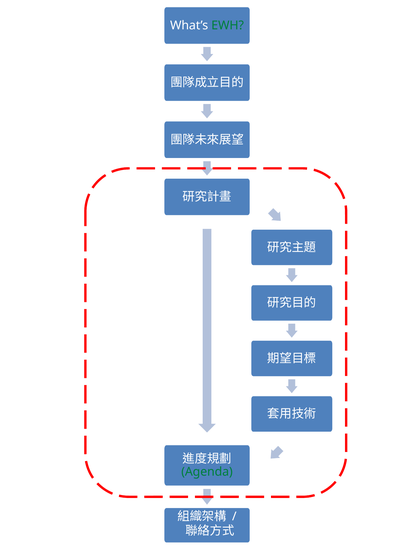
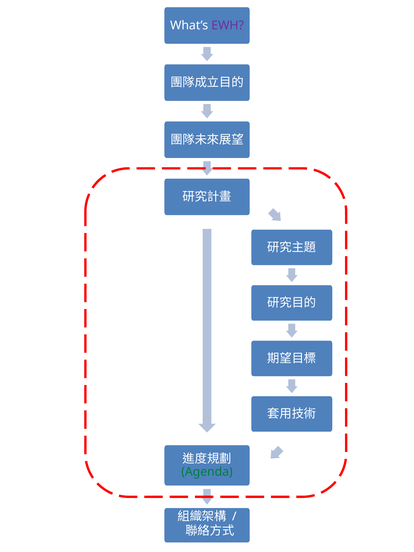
EWH colour: green -> purple
